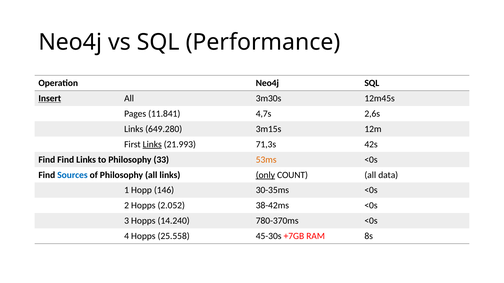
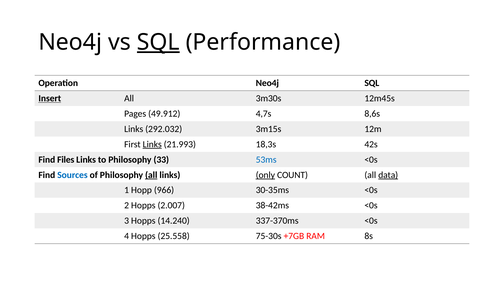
SQL at (158, 42) underline: none -> present
11.841: 11.841 -> 49.912
2,6s: 2,6s -> 8,6s
649.280: 649.280 -> 292.032
71,3s: 71,3s -> 18,3s
Find Find: Find -> Files
53ms colour: orange -> blue
all at (151, 175) underline: none -> present
data underline: none -> present
146: 146 -> 966
2.052: 2.052 -> 2.007
780-370ms: 780-370ms -> 337-370ms
45-30s: 45-30s -> 75-30s
